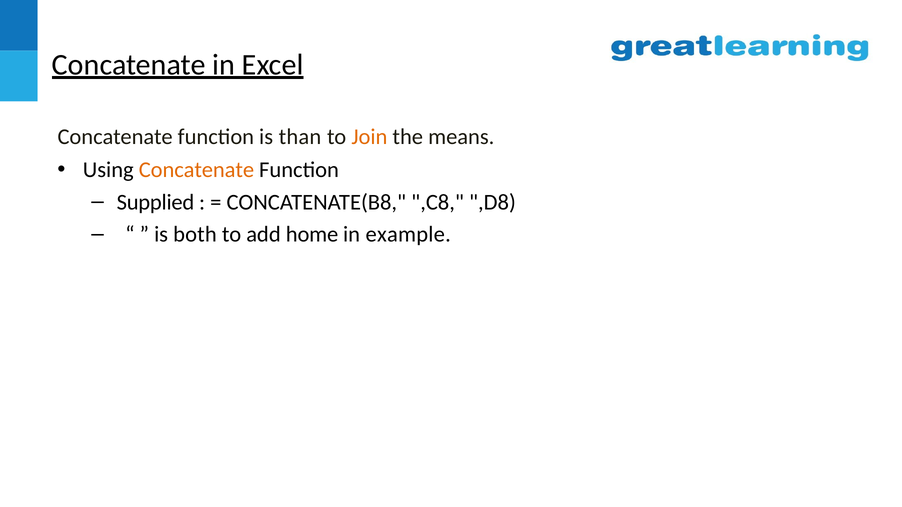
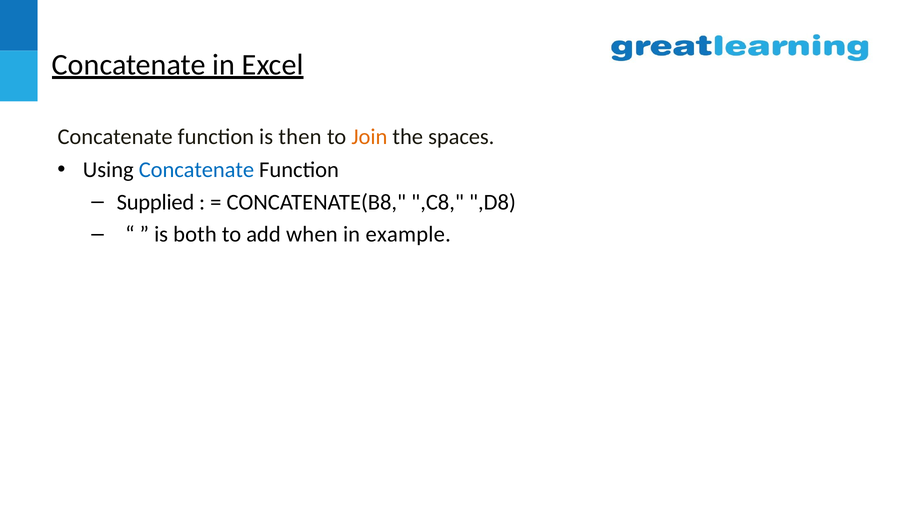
than: than -> then
means: means -> spaces
Concatenate at (196, 170) colour: orange -> blue
home: home -> when
